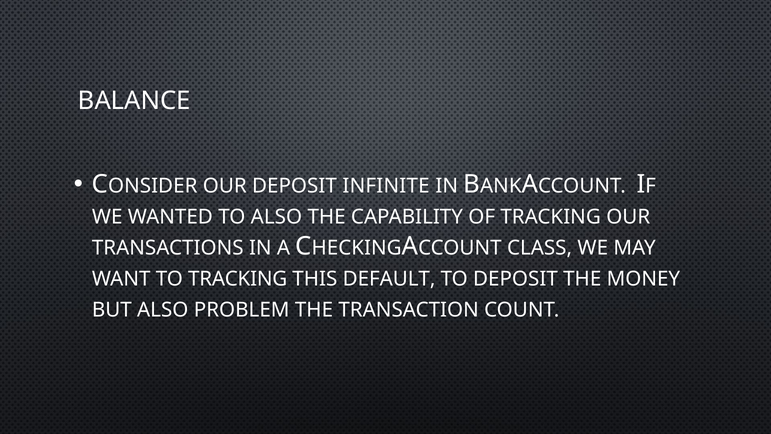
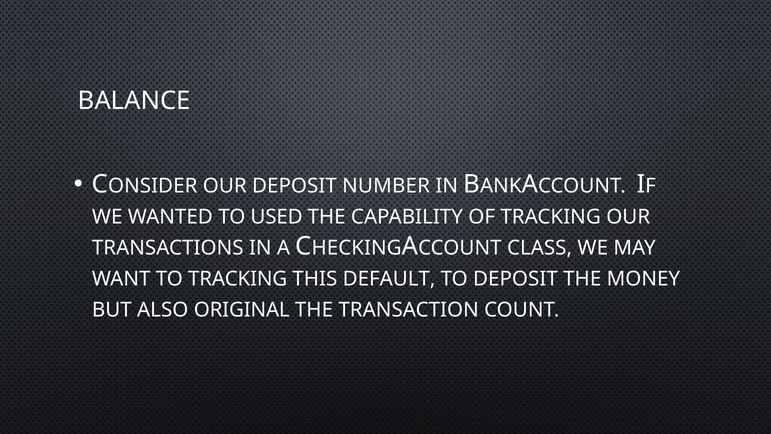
INFINITE: INFINITE -> NUMBER
TO ALSO: ALSO -> USED
PROBLEM: PROBLEM -> ORIGINAL
